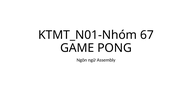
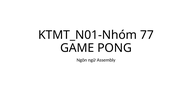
67: 67 -> 77
